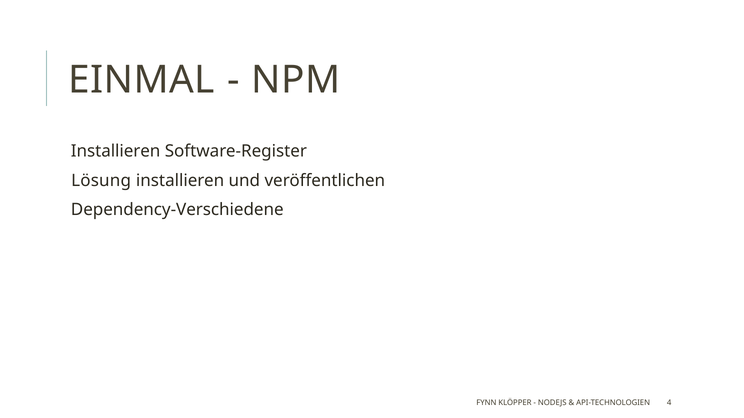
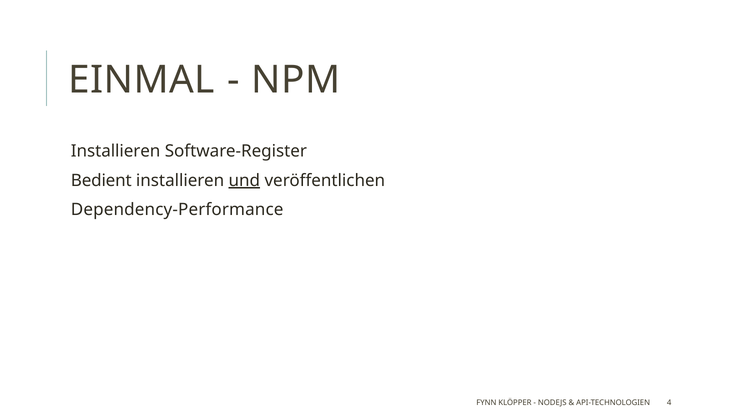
Lösung: Lösung -> Bedient
und underline: none -> present
Dependency-Verschiedene: Dependency-Verschiedene -> Dependency-Performance
